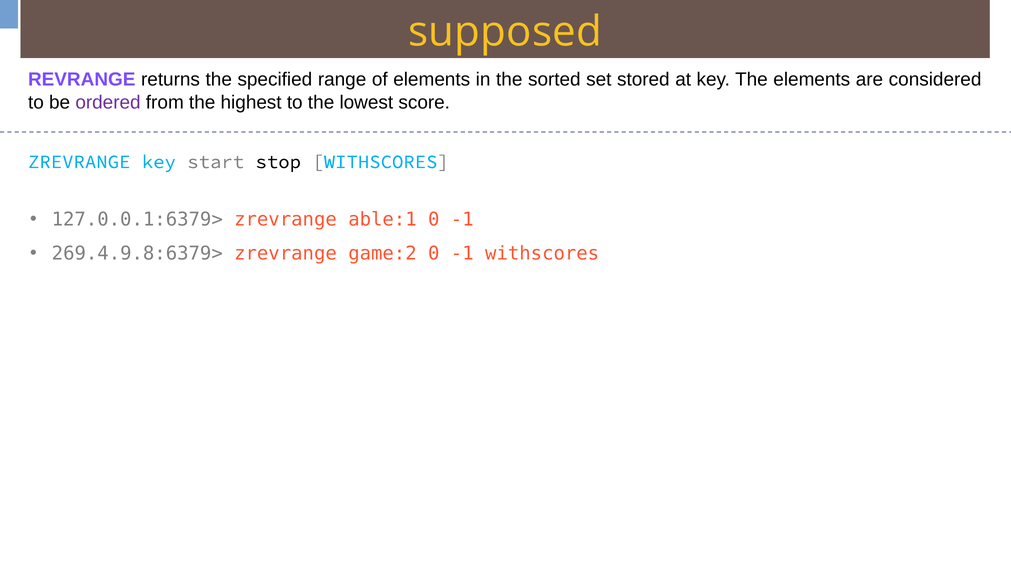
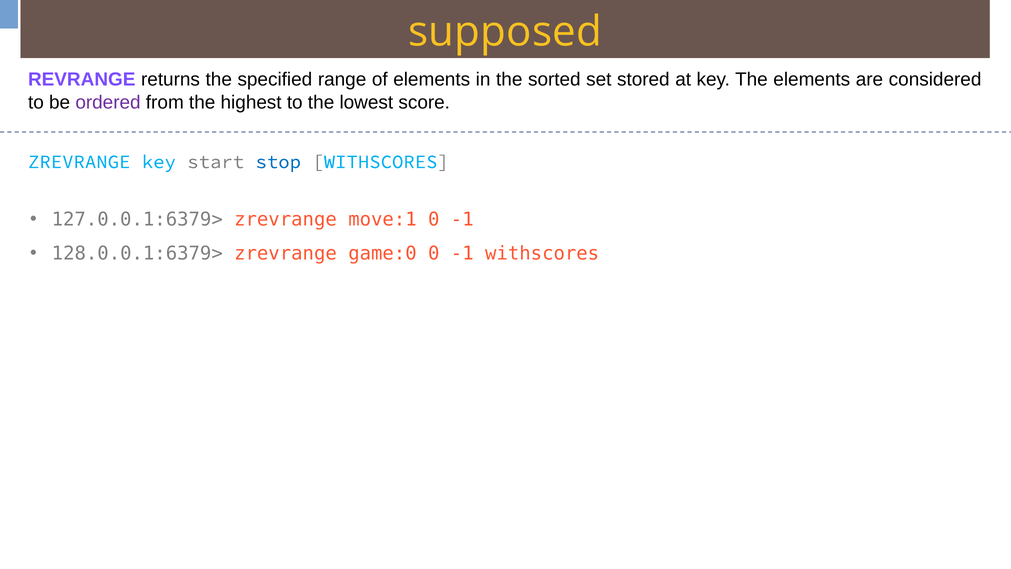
stop colour: black -> blue
able:1: able:1 -> move:1
269.4.9.8:6379>: 269.4.9.8:6379> -> 128.0.0.1:6379>
game:2: game:2 -> game:0
